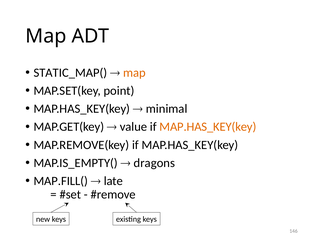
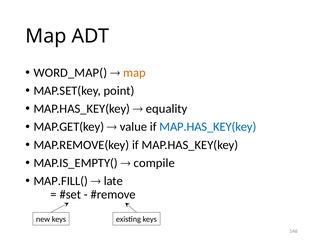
STATIC_MAP(: STATIC_MAP( -> WORD_MAP(
minimal: minimal -> equality
MAP.HAS_KEY(key at (208, 127) colour: orange -> blue
dragons: dragons -> compile
